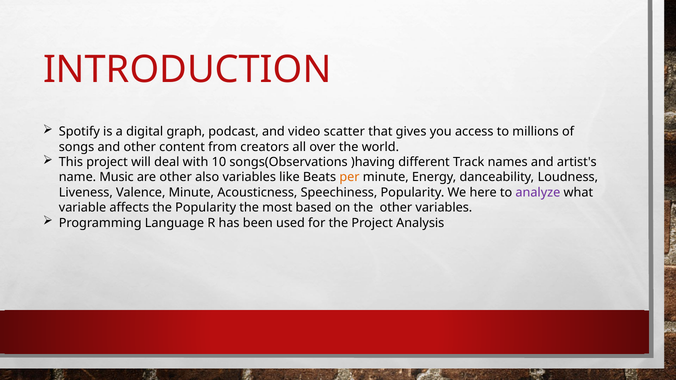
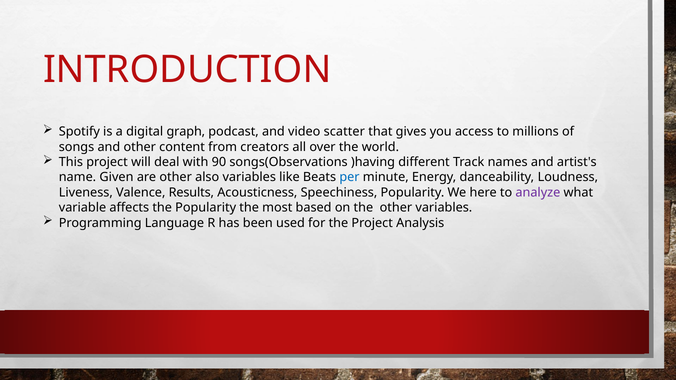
10: 10 -> 90
Music: Music -> Given
per colour: orange -> blue
Valence Minute: Minute -> Results
